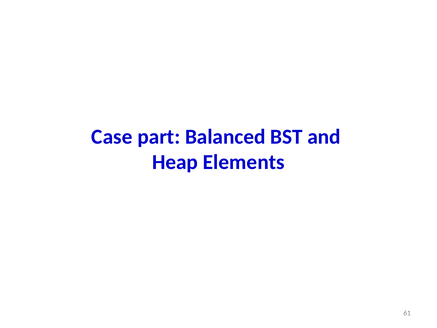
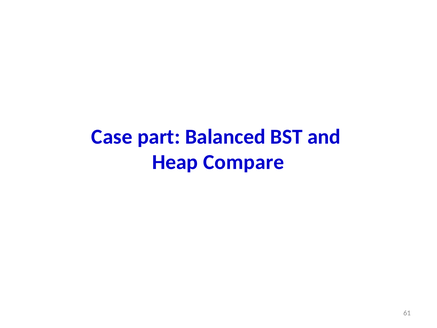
Elements: Elements -> Compare
